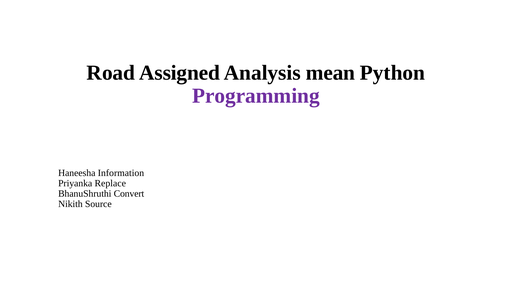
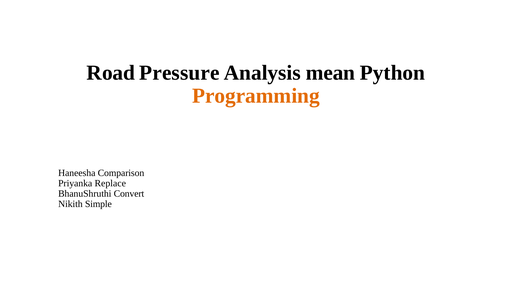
Assigned: Assigned -> Pressure
Programming colour: purple -> orange
Information: Information -> Comparison
Source: Source -> Simple
